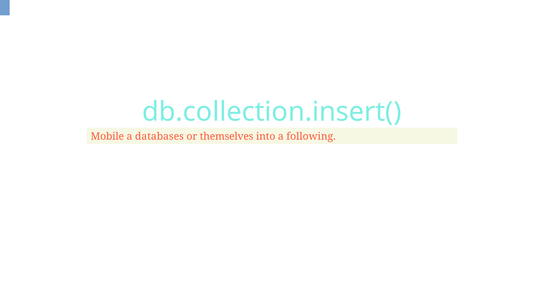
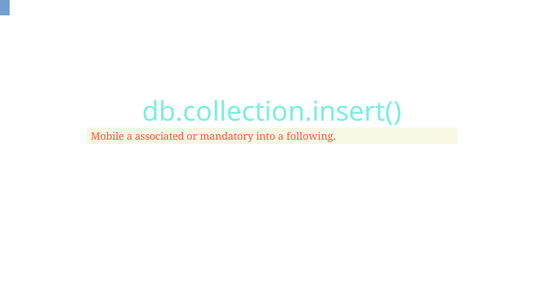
databases: databases -> associated
themselves: themselves -> mandatory
